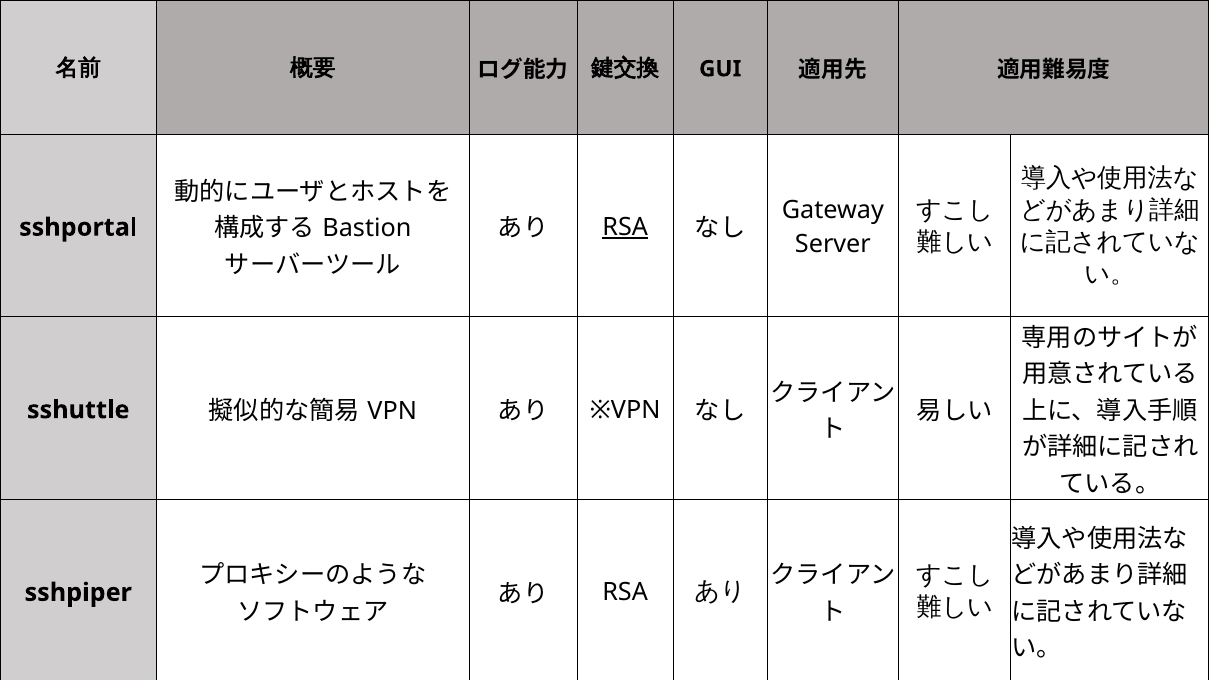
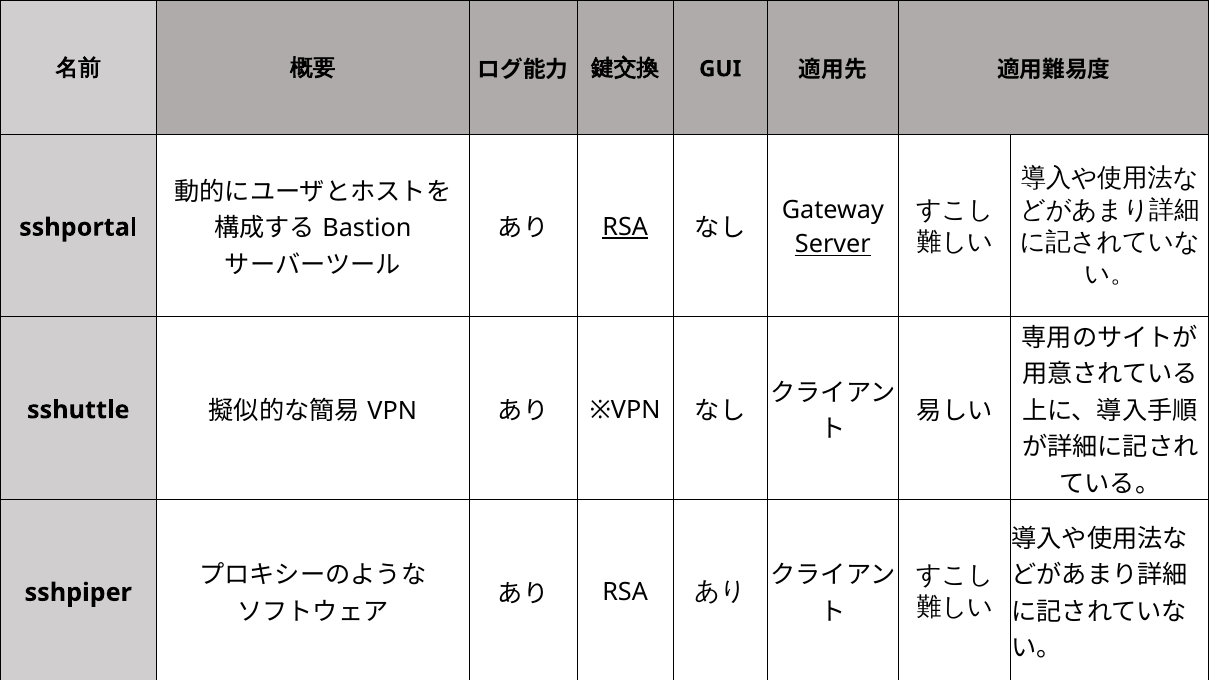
Server underline: none -> present
